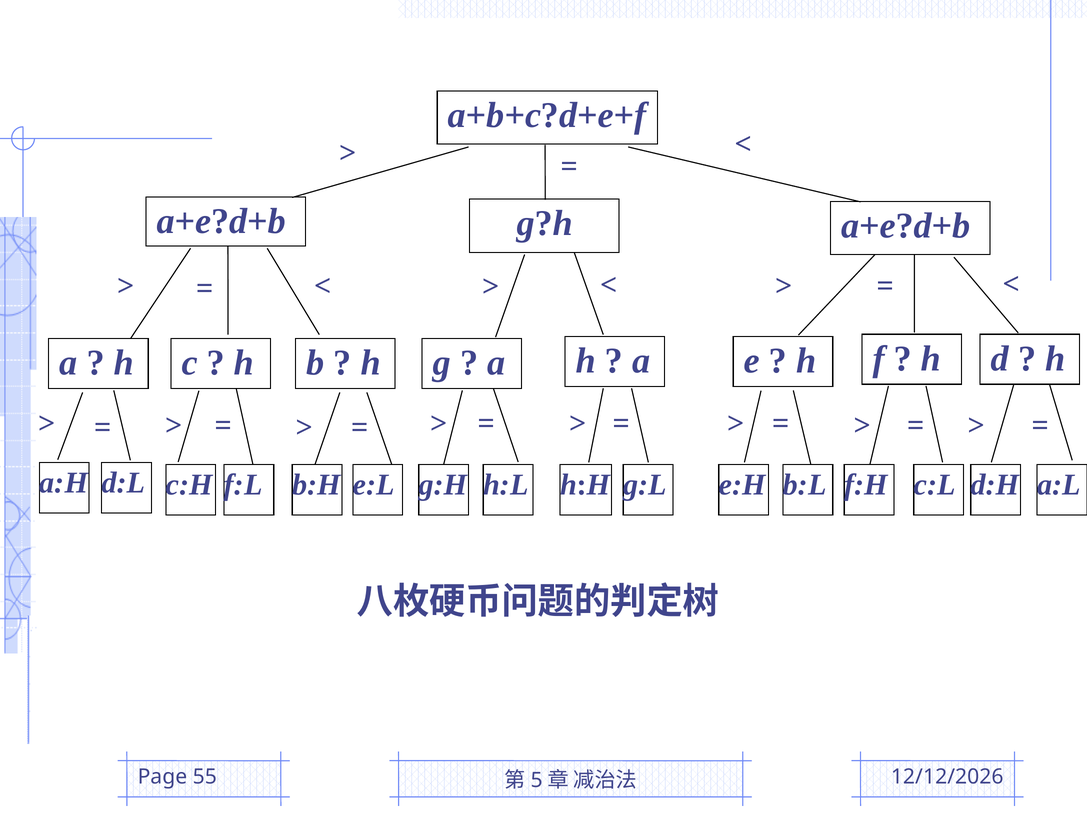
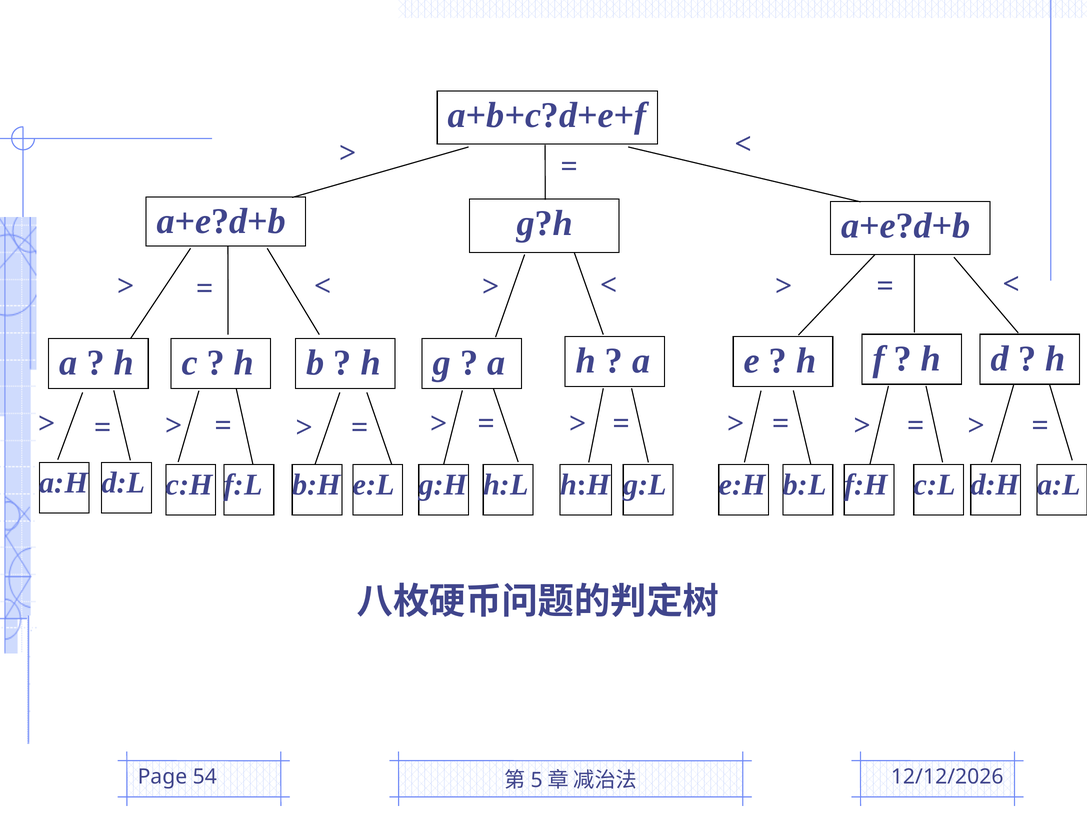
55: 55 -> 54
